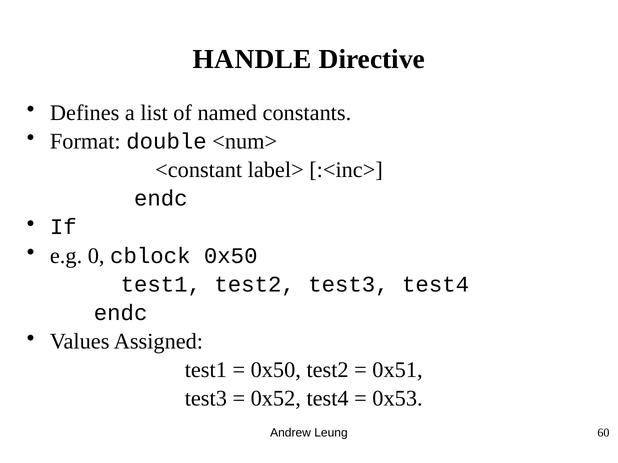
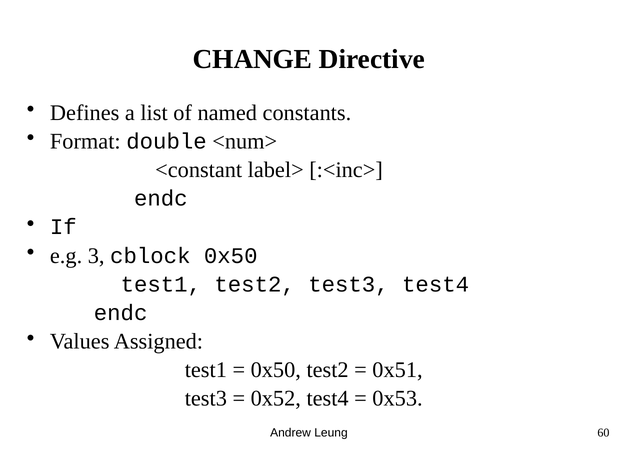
HANDLE: HANDLE -> CHANGE
0: 0 -> 3
